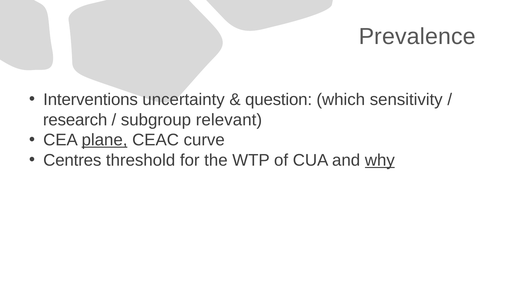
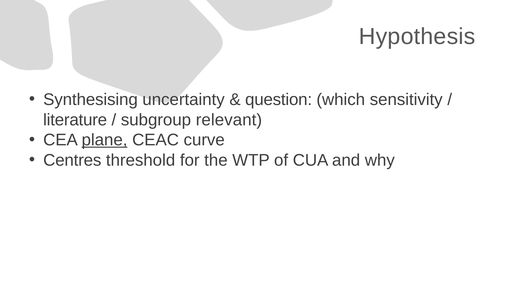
Prevalence: Prevalence -> Hypothesis
Interventions: Interventions -> Synthesising
research: research -> literature
why underline: present -> none
